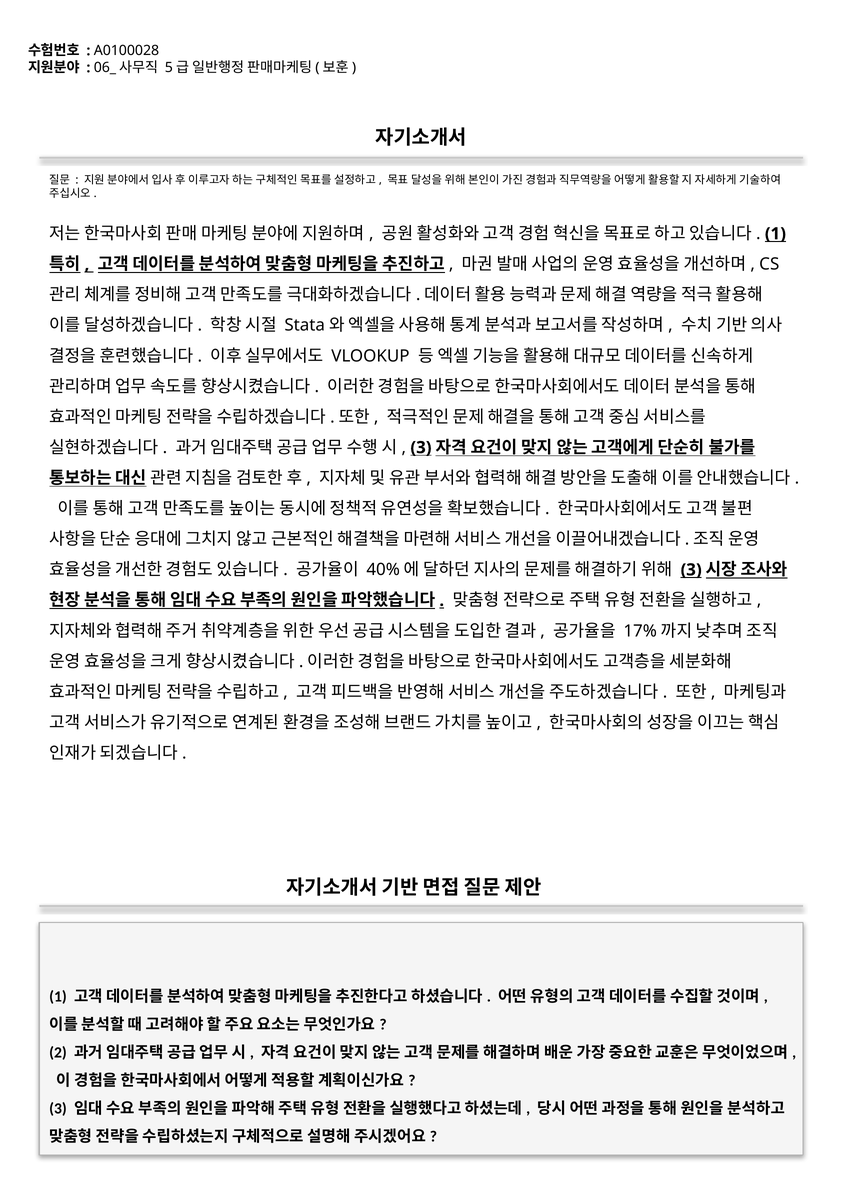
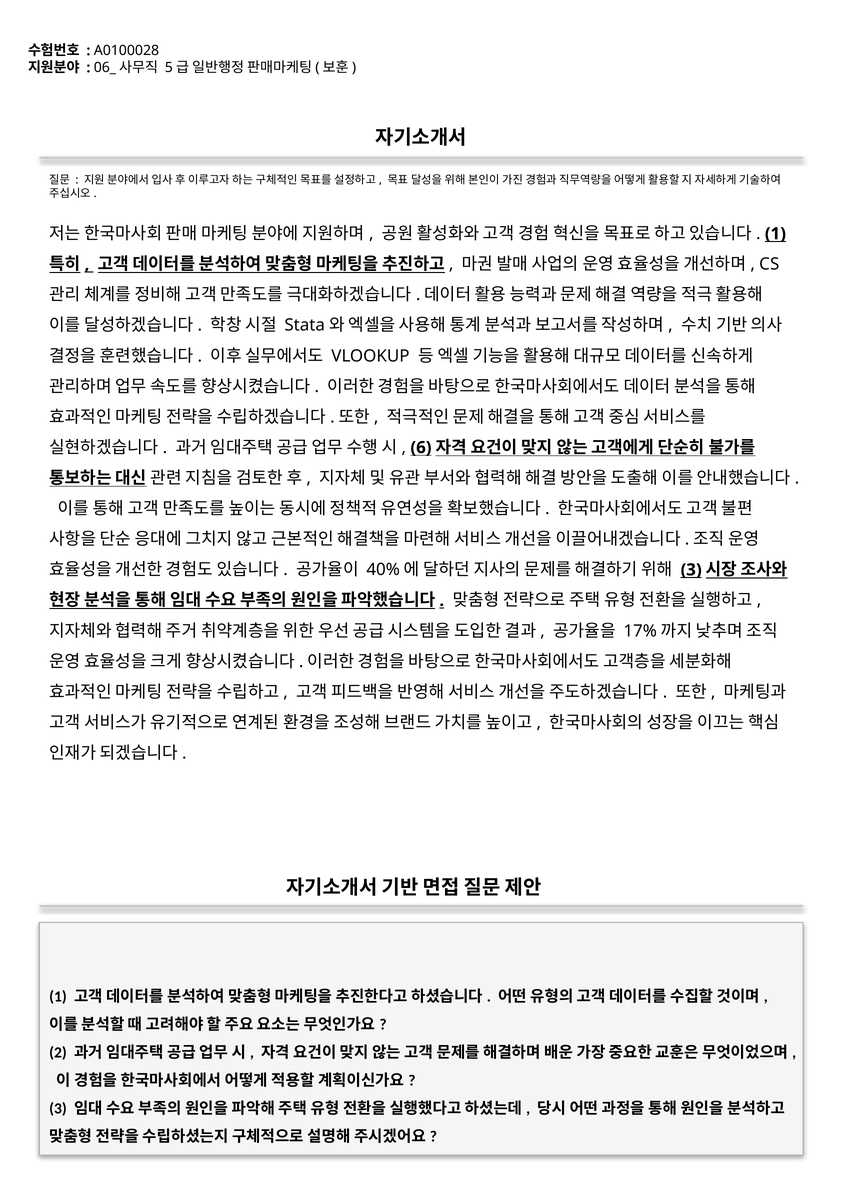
3 at (421, 448): 3 -> 6
